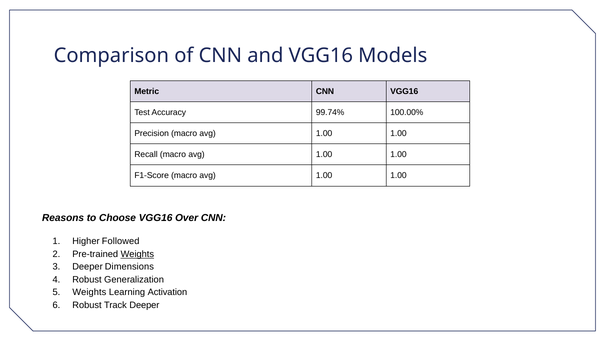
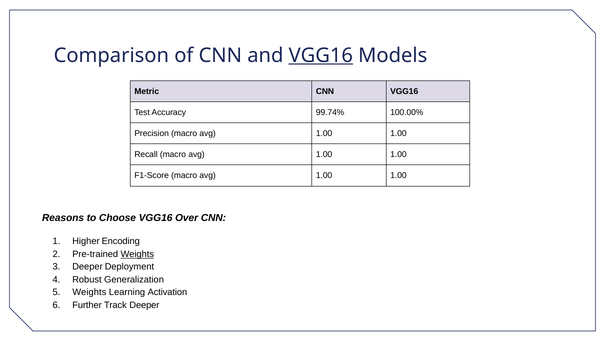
VGG16 at (321, 55) underline: none -> present
Followed: Followed -> Encoding
Dimensions: Dimensions -> Deployment
Robust at (87, 305): Robust -> Further
